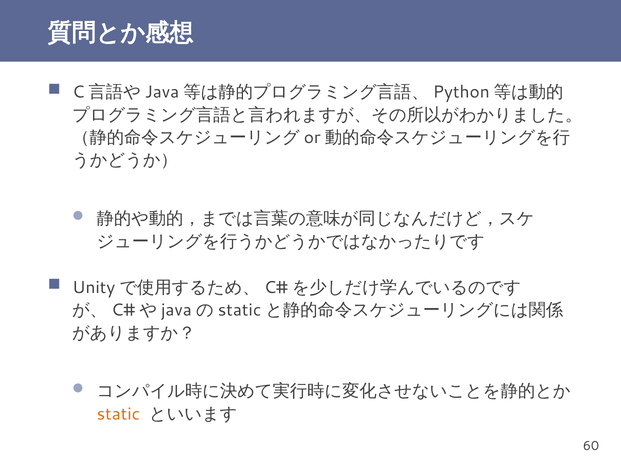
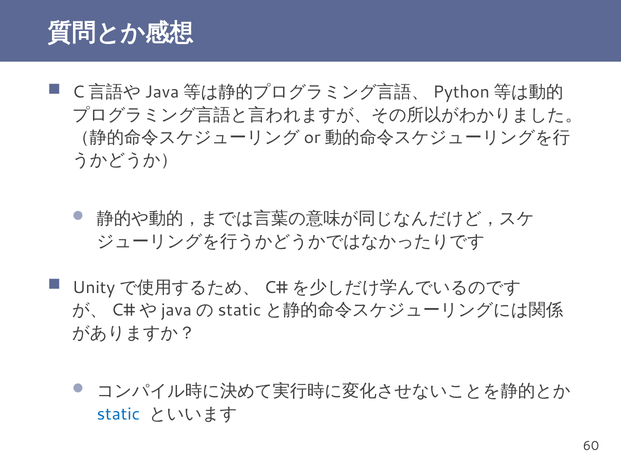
static colour: orange -> blue
